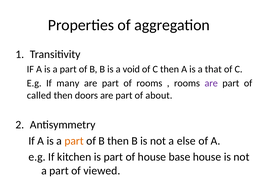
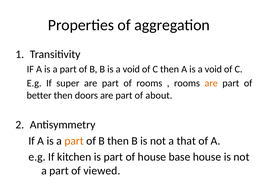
A is a that: that -> void
many: many -> super
are at (211, 83) colour: purple -> orange
called: called -> better
else: else -> that
